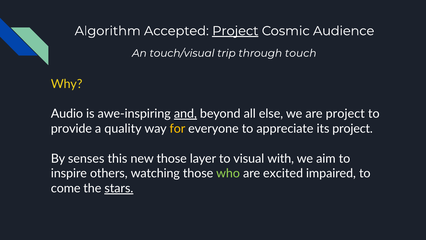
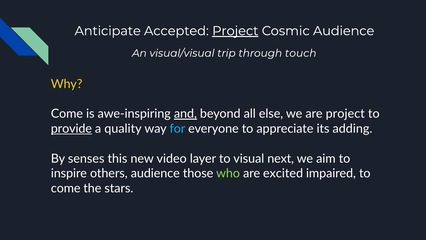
Algorithm: Algorithm -> Anticipate
touch/visual: touch/visual -> visual/visual
Audio at (67, 114): Audio -> Come
provide underline: none -> present
for colour: yellow -> light blue
its project: project -> adding
new those: those -> video
with: with -> next
others watching: watching -> audience
stars underline: present -> none
